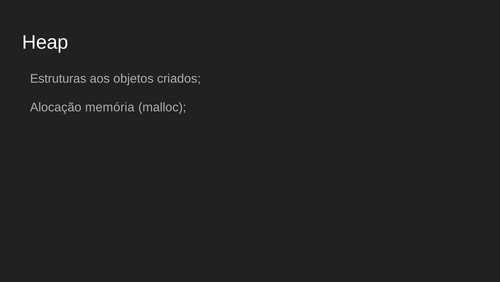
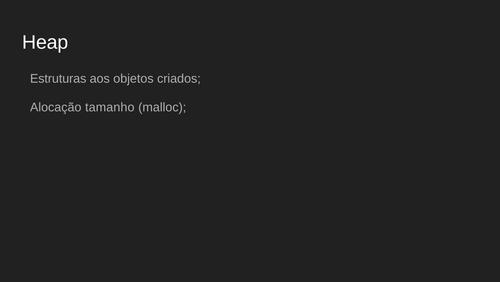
memória: memória -> tamanho
